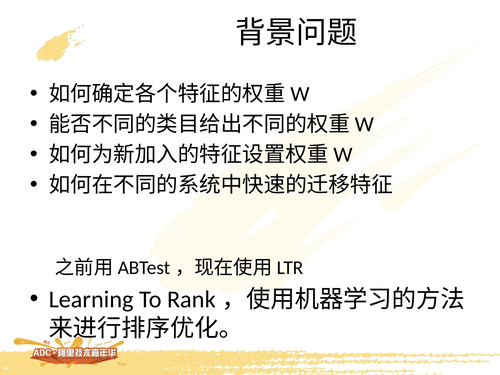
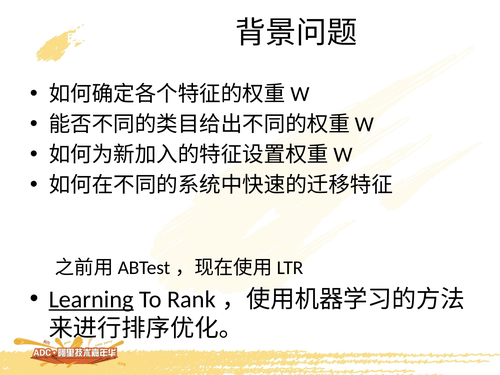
Learning underline: none -> present
